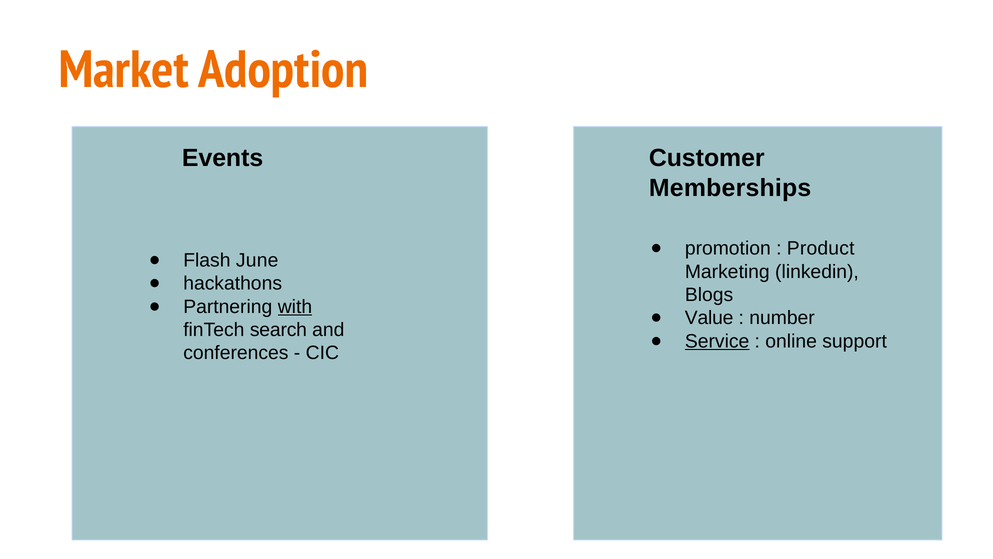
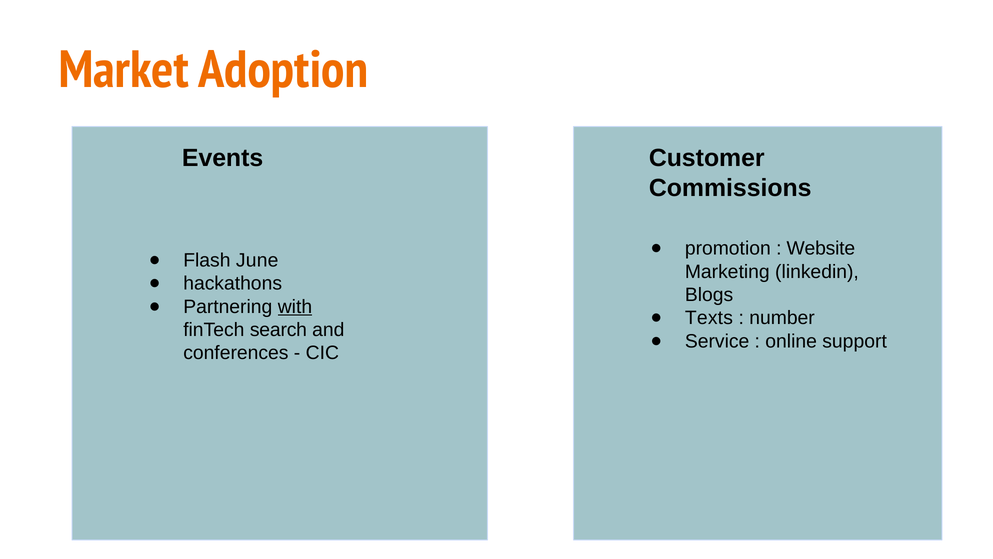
Memberships: Memberships -> Commissions
Product: Product -> Website
Value: Value -> Texts
Service underline: present -> none
